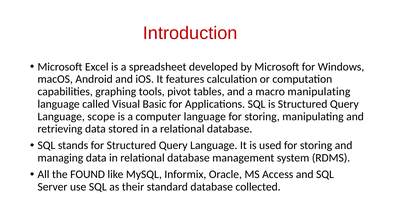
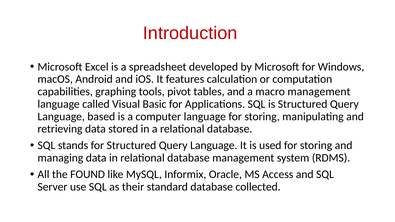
macro manipulating: manipulating -> management
scope: scope -> based
